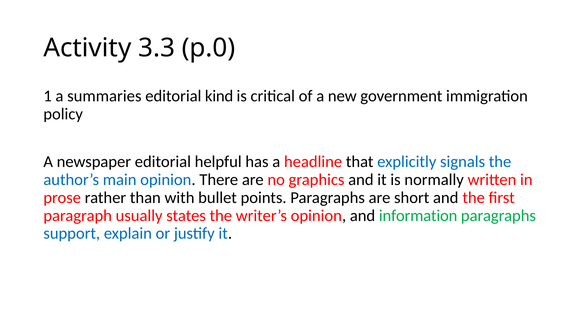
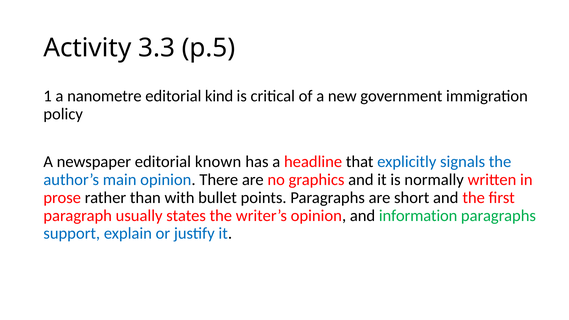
p.0: p.0 -> p.5
summaries: summaries -> nanometre
helpful: helpful -> known
